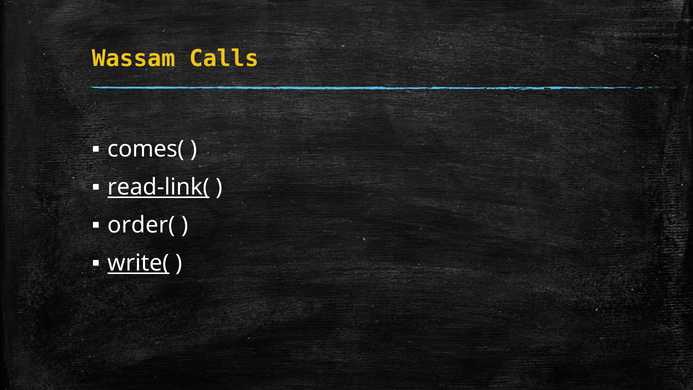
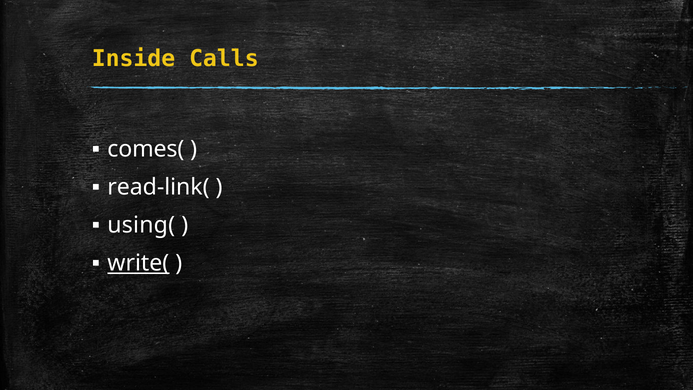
Wassam: Wassam -> Inside
read-link( underline: present -> none
order(: order( -> using(
